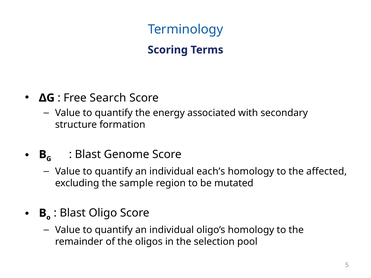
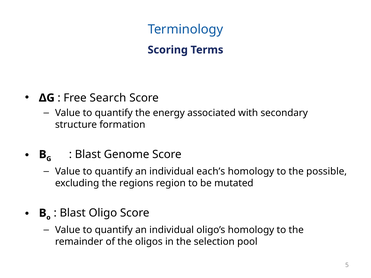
affected: affected -> possible
sample: sample -> regions
